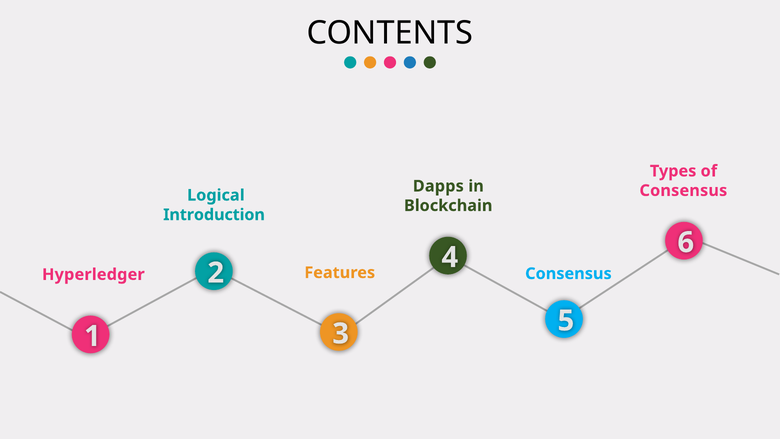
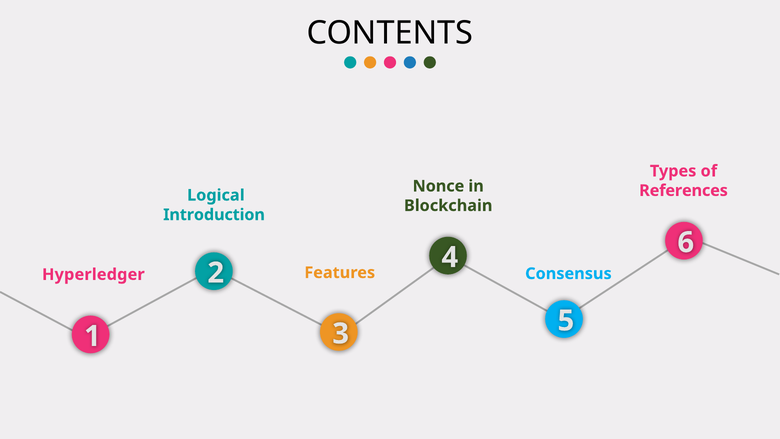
Dapps: Dapps -> Nonce
Consensus at (683, 190): Consensus -> References
